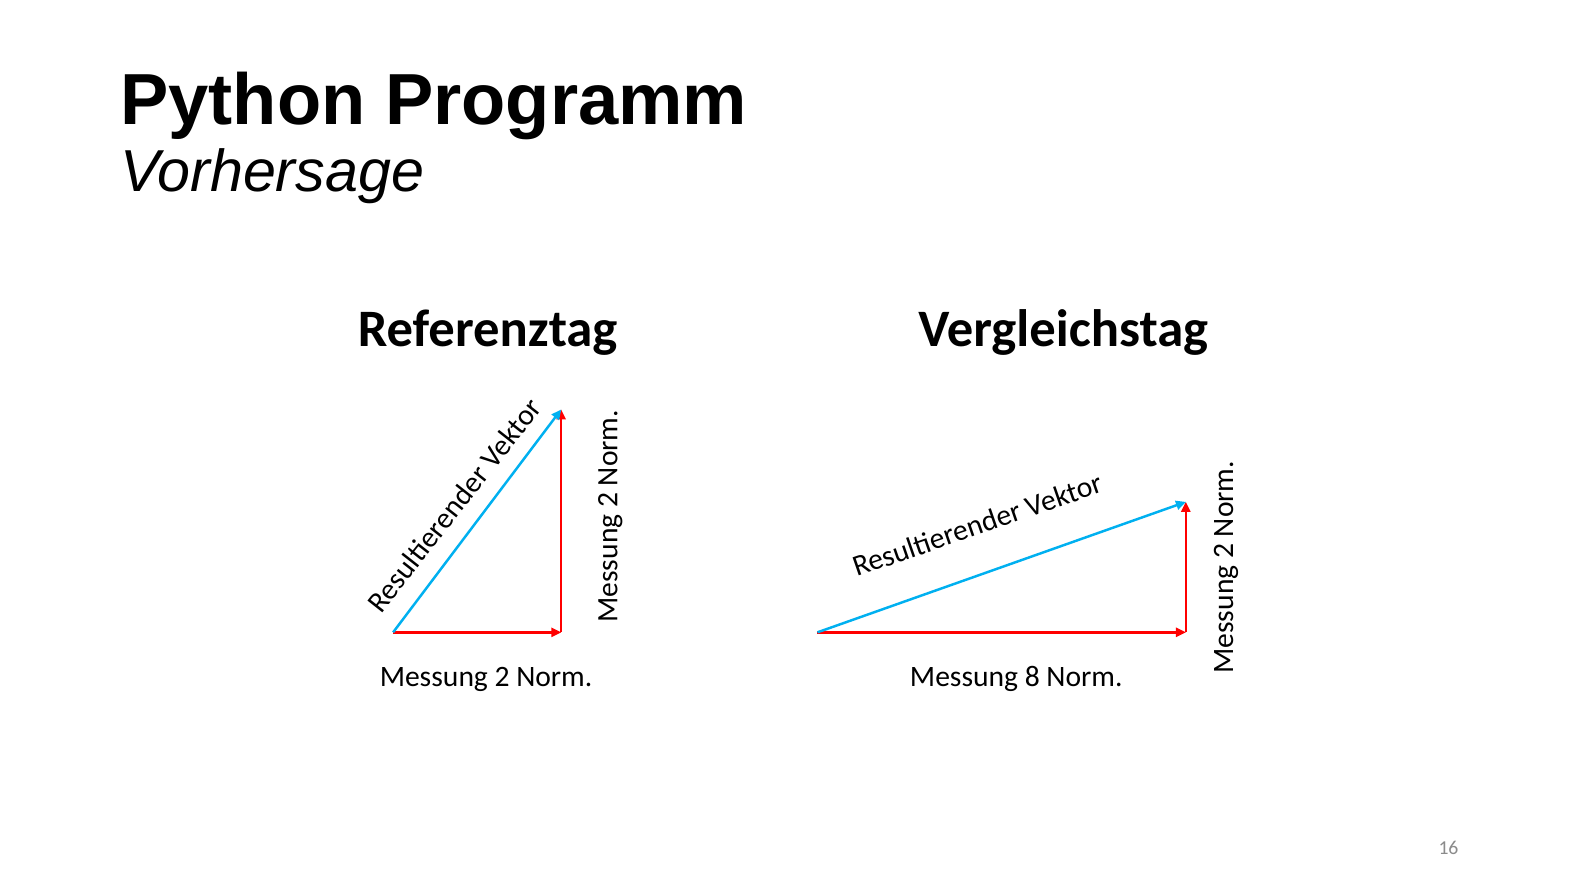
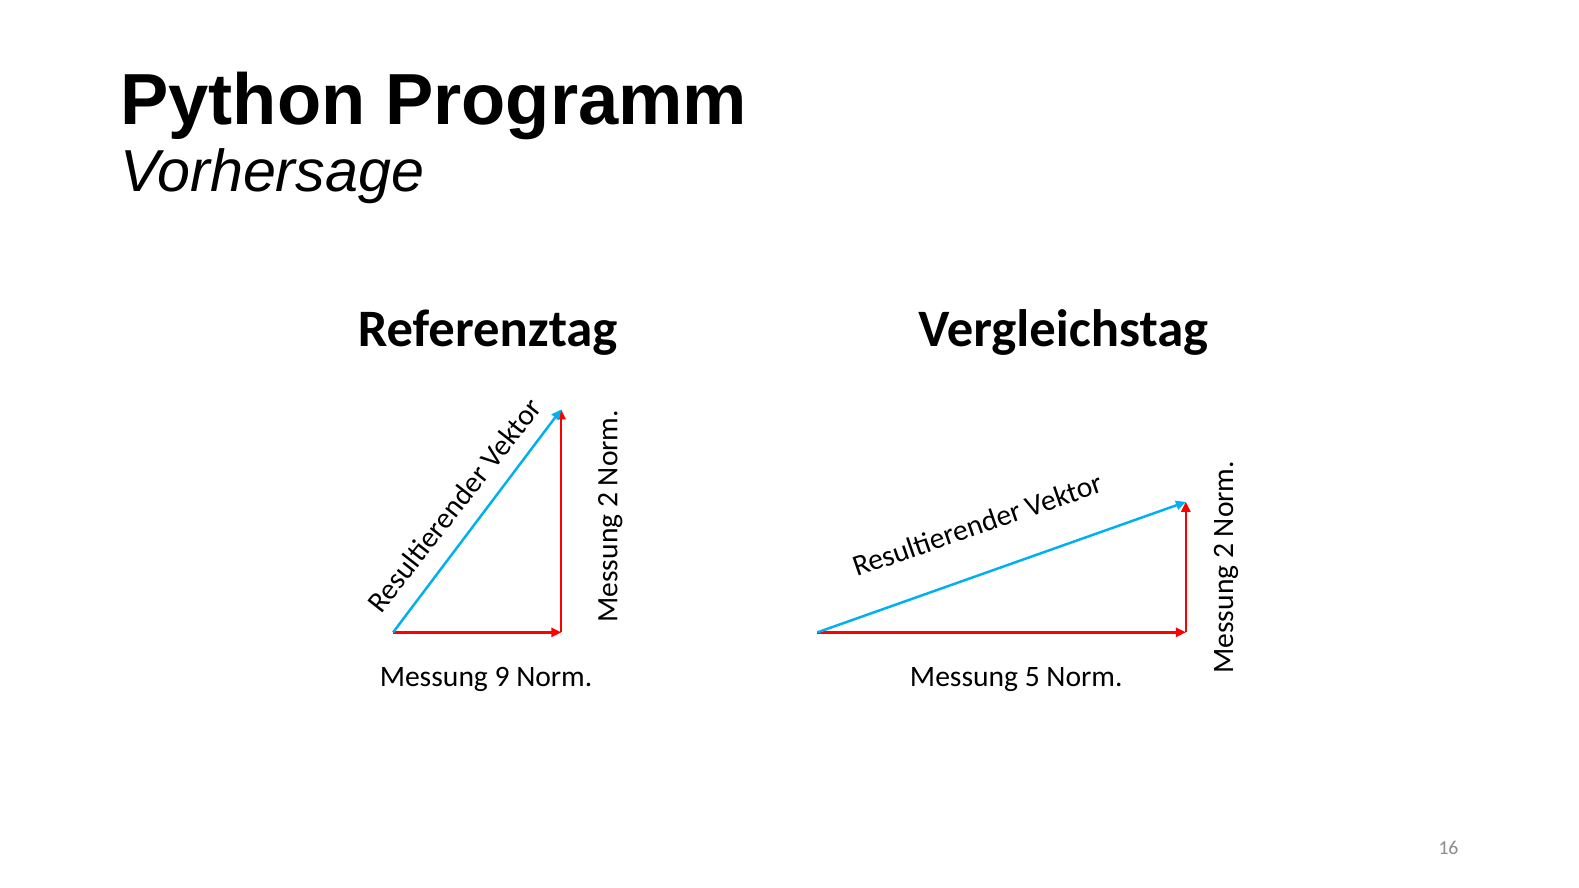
Messung 2: 2 -> 9
8: 8 -> 5
